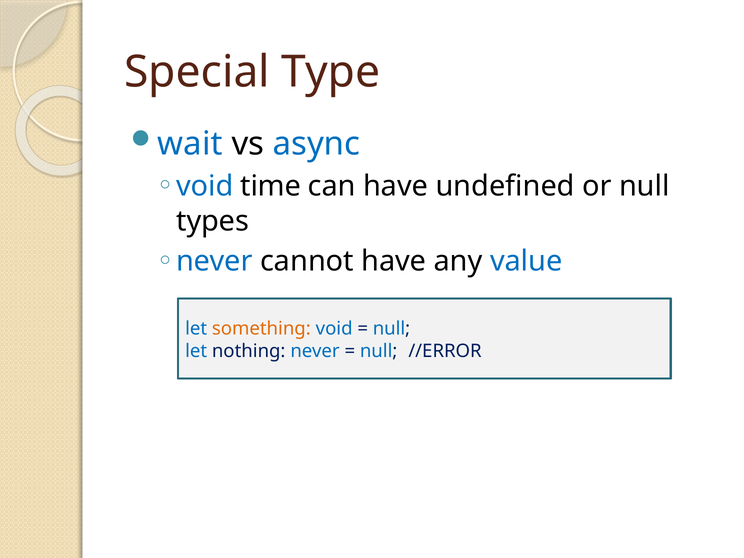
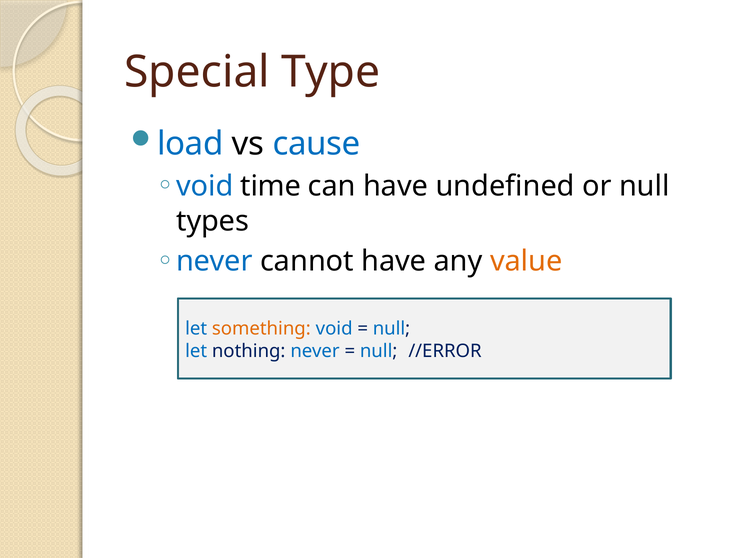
wait: wait -> load
async: async -> cause
value colour: blue -> orange
